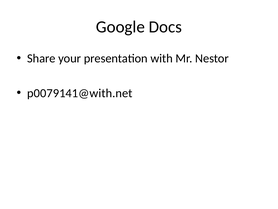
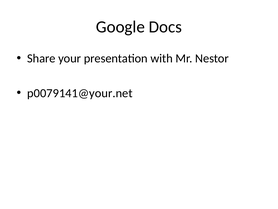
p0079141@with.net: p0079141@with.net -> p0079141@your.net
